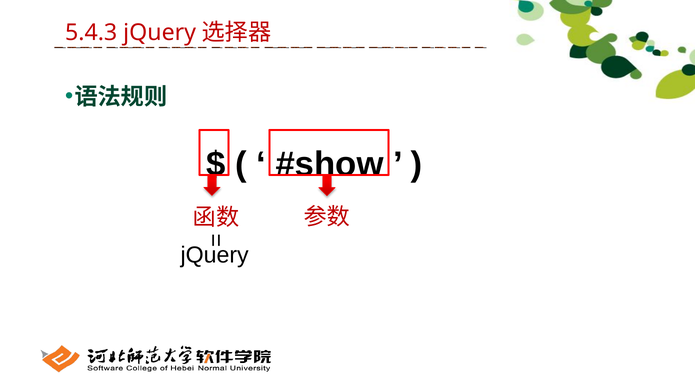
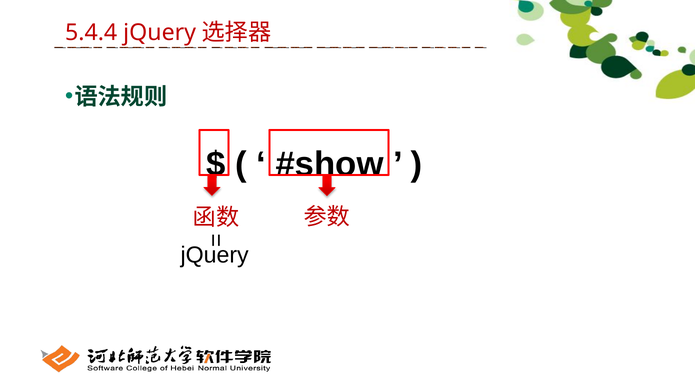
5.4.3: 5.4.3 -> 5.4.4
